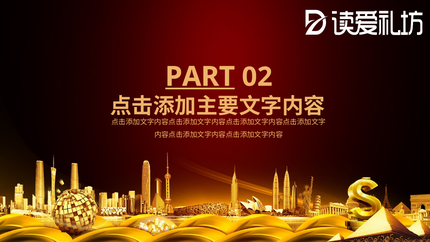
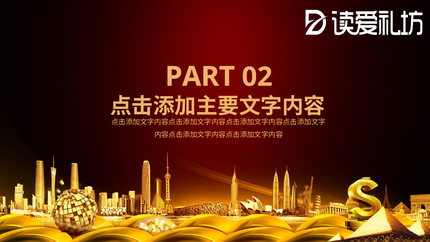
PART underline: present -> none
